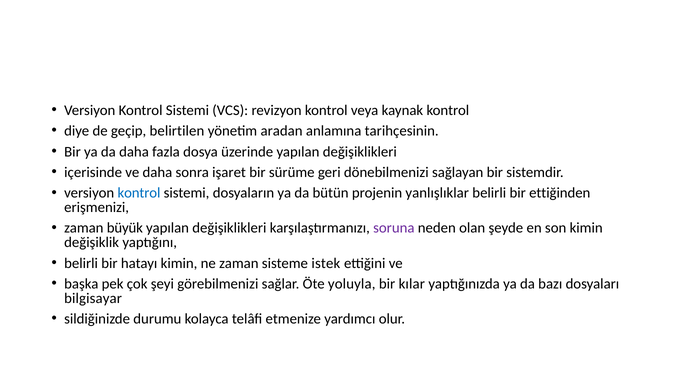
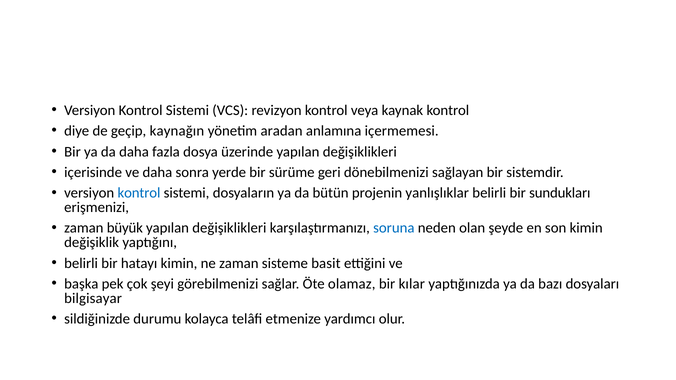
belirtilen: belirtilen -> kaynağın
tarihçesinin: tarihçesinin -> içermemesi
işaret: işaret -> yerde
ettiğinden: ettiğinden -> sundukları
soruna colour: purple -> blue
istek: istek -> basit
yoluyla: yoluyla -> olamaz
